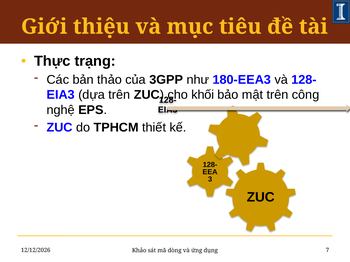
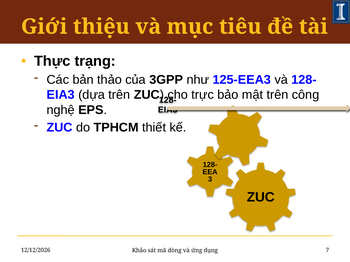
180-EEA3: 180-EEA3 -> 125-EEA3
khối: khối -> trực
